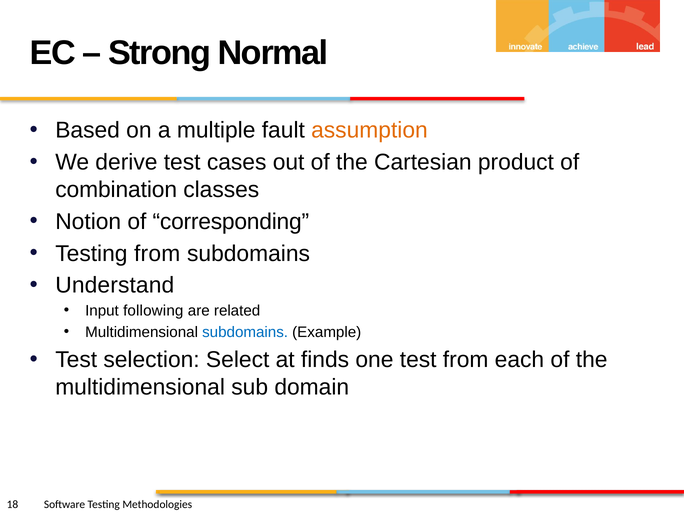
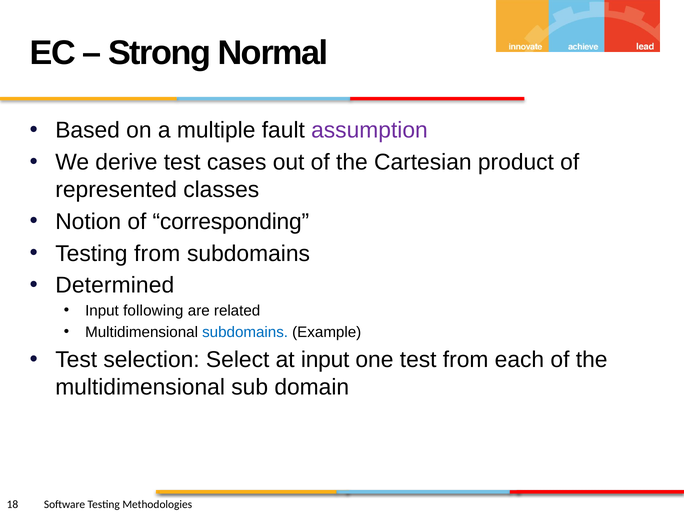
assumption colour: orange -> purple
combination: combination -> represented
Understand: Understand -> Determined
at finds: finds -> input
